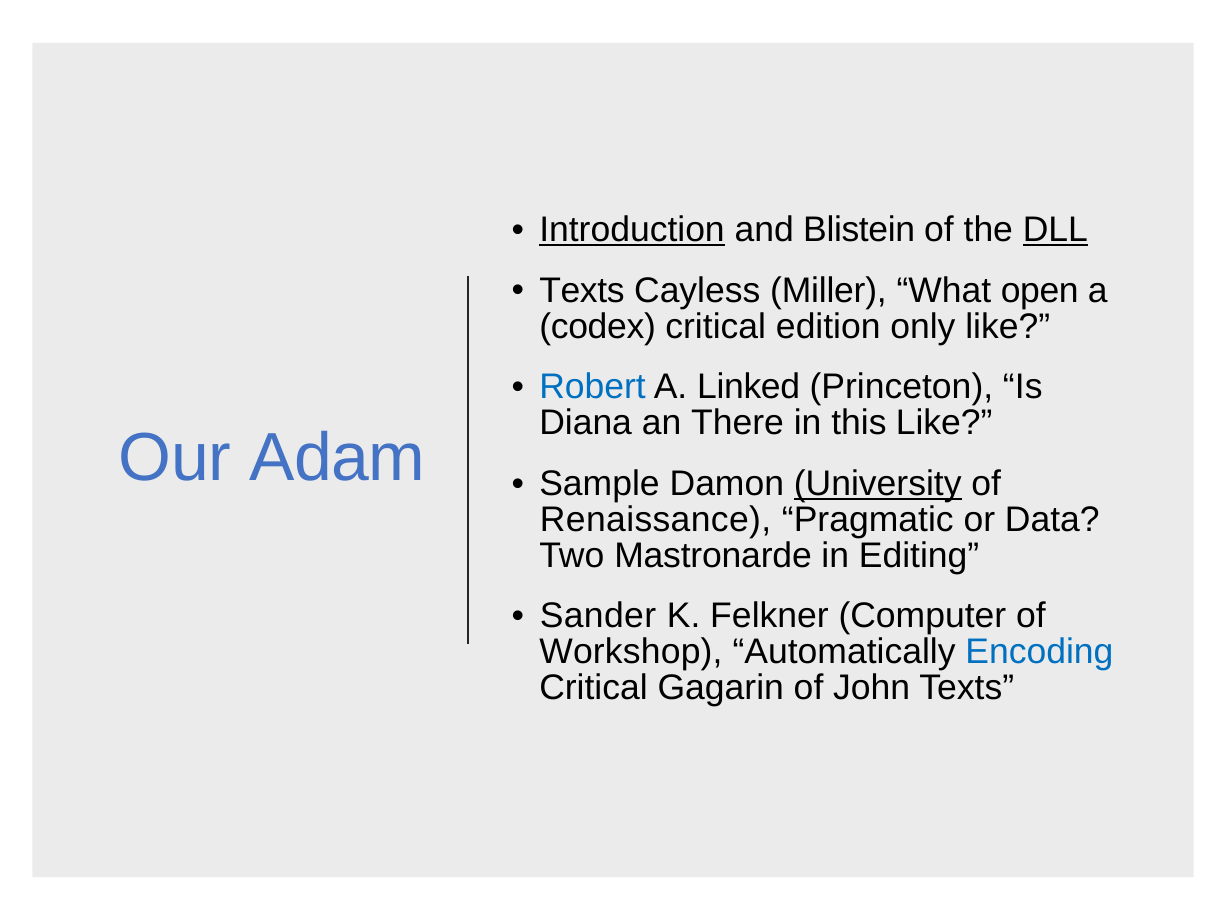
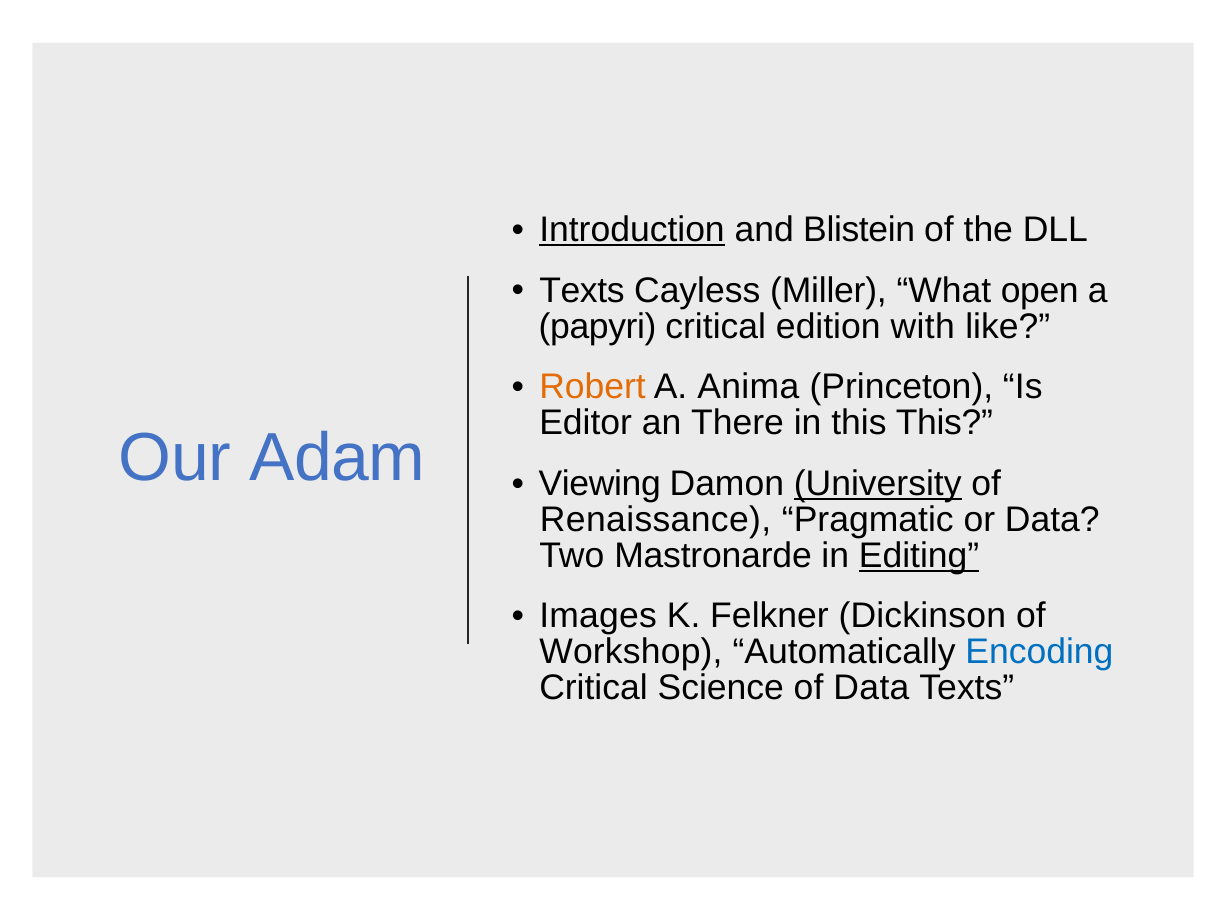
DLL underline: present -> none
codex: codex -> papyri
only: only -> with
Robert colour: blue -> orange
Linked: Linked -> Anima
Diana: Diana -> Editor
this Like: Like -> This
Sample: Sample -> Viewing
Editing underline: none -> present
Sander: Sander -> Images
Computer: Computer -> Dickinson
Gagarin: Gagarin -> Science
of John: John -> Data
